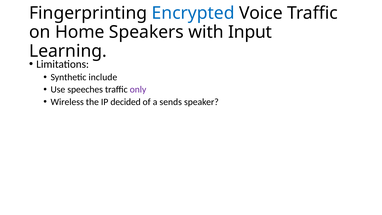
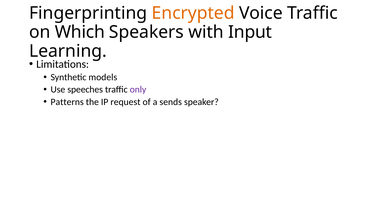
Encrypted colour: blue -> orange
Home: Home -> Which
include: include -> models
Wireless: Wireless -> Patterns
decided: decided -> request
